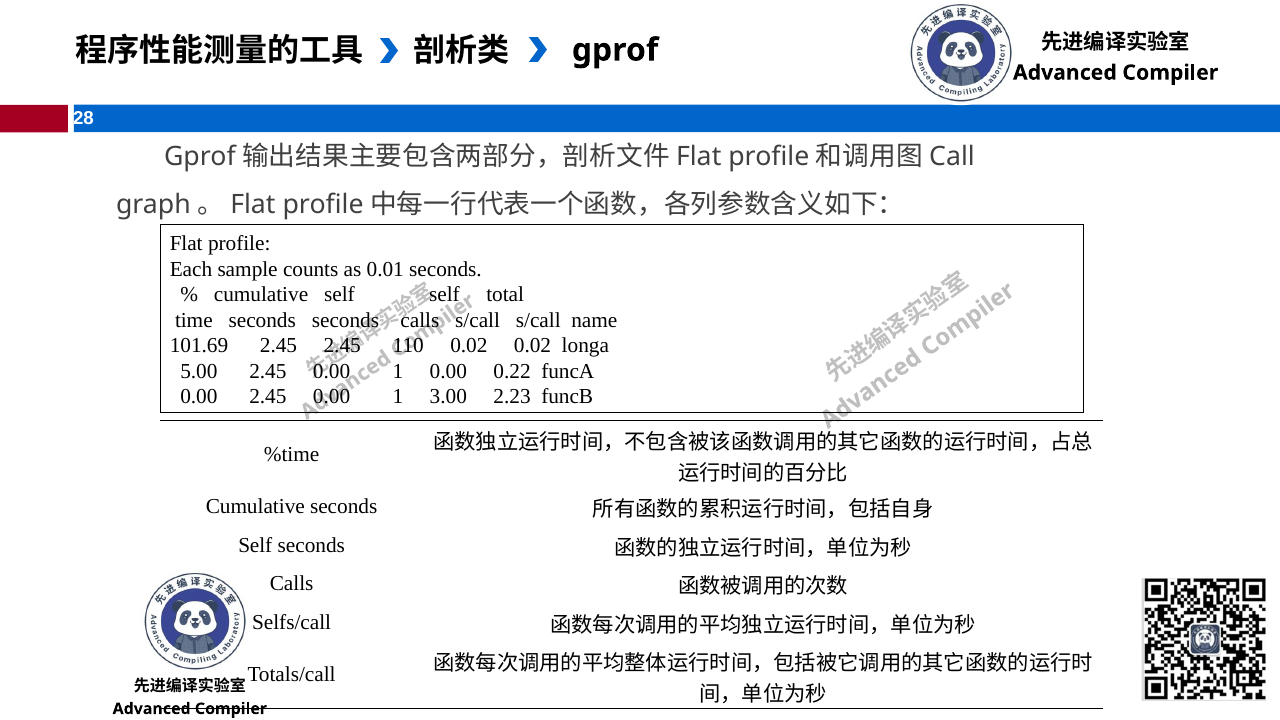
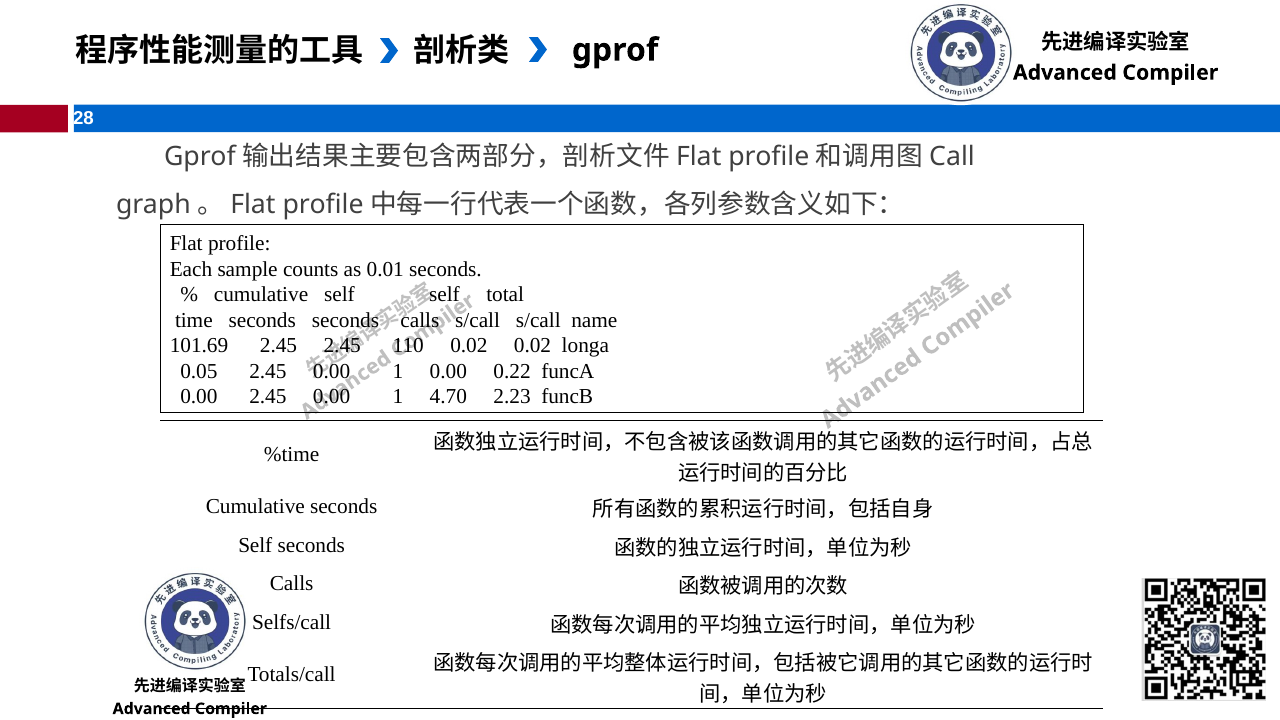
5.00: 5.00 -> 0.05
3.00: 3.00 -> 4.70
